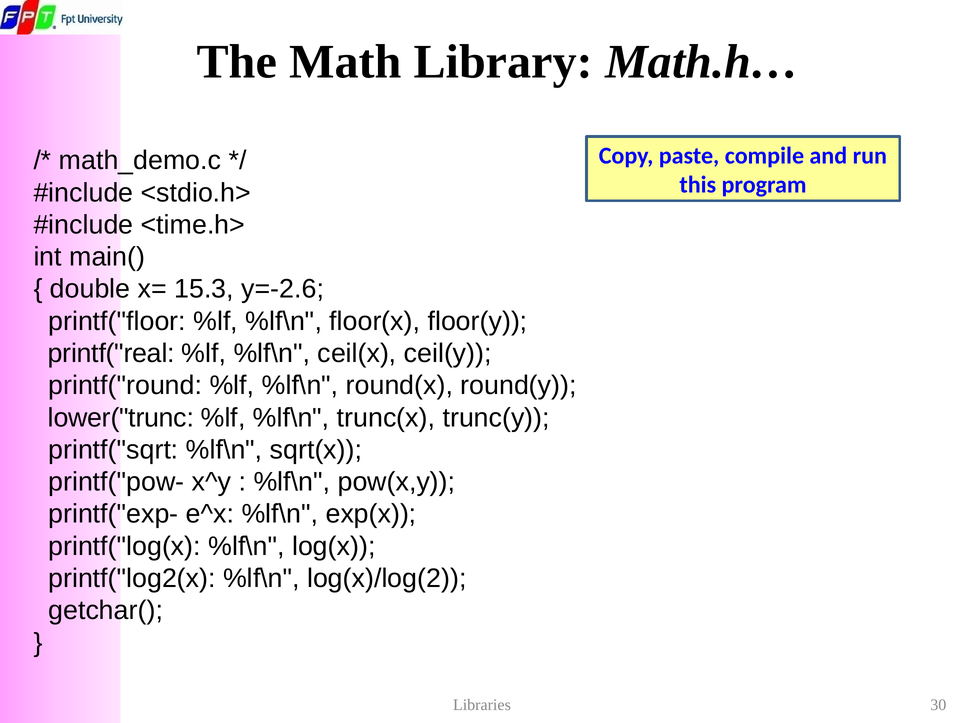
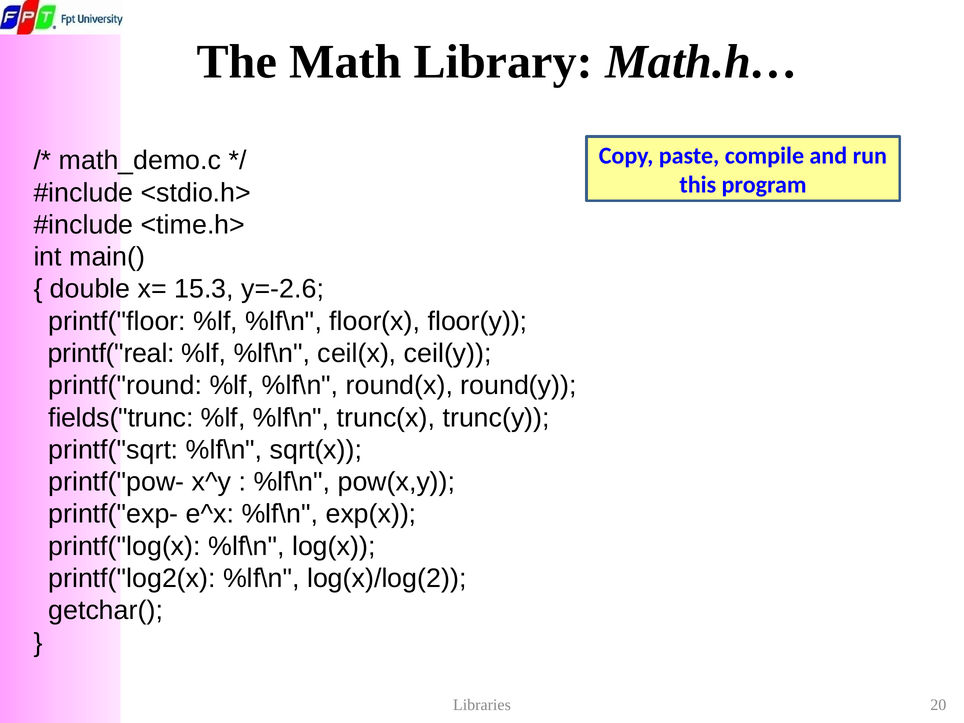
lower("trunc: lower("trunc -> fields("trunc
30: 30 -> 20
